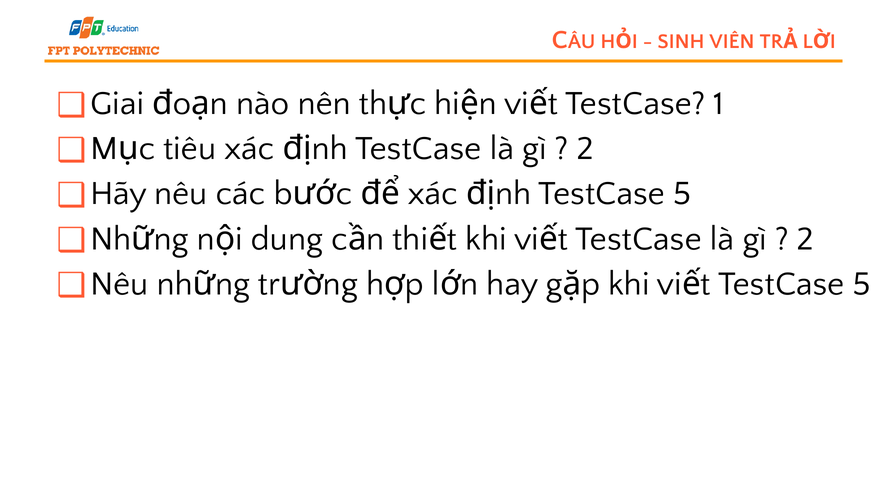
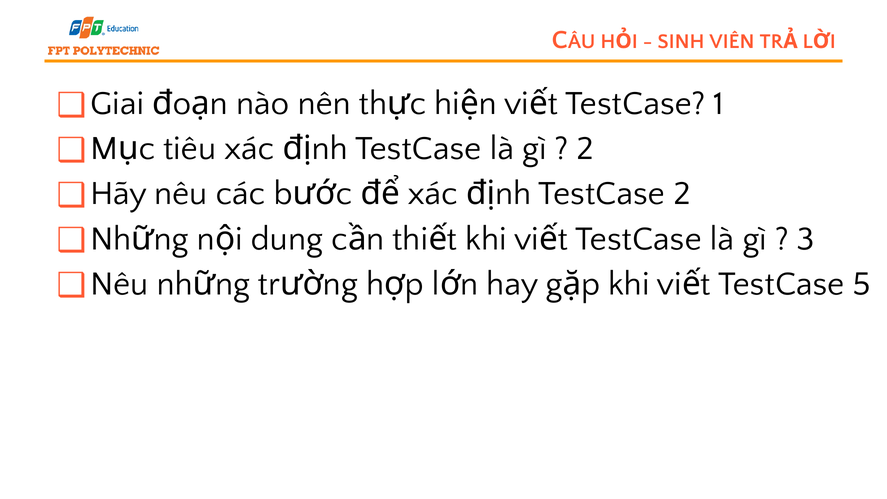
5 at (682, 193): 5 -> 2
2 at (805, 239): 2 -> 3
